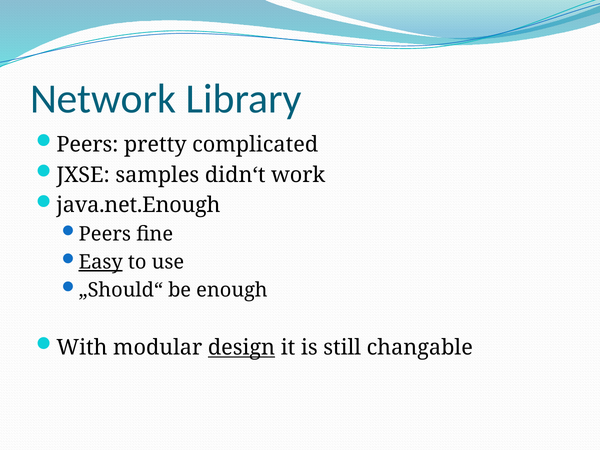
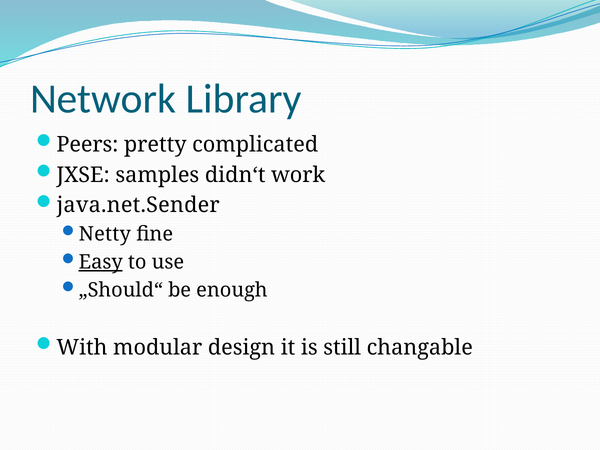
java.net.Enough: java.net.Enough -> java.net.Sender
Peers at (105, 234): Peers -> Netty
design underline: present -> none
